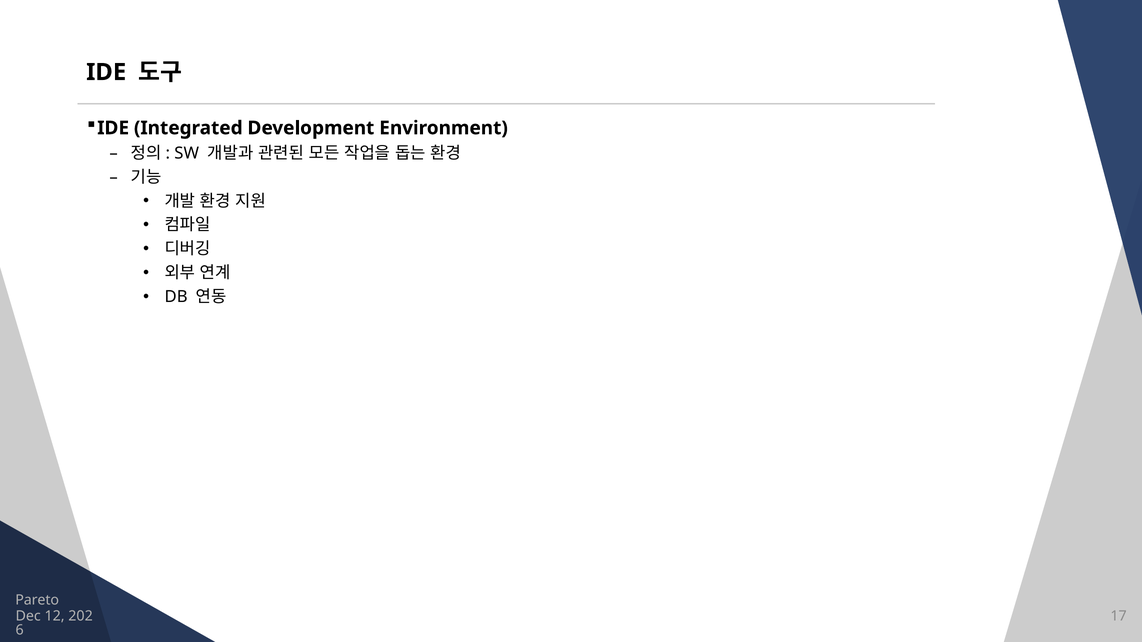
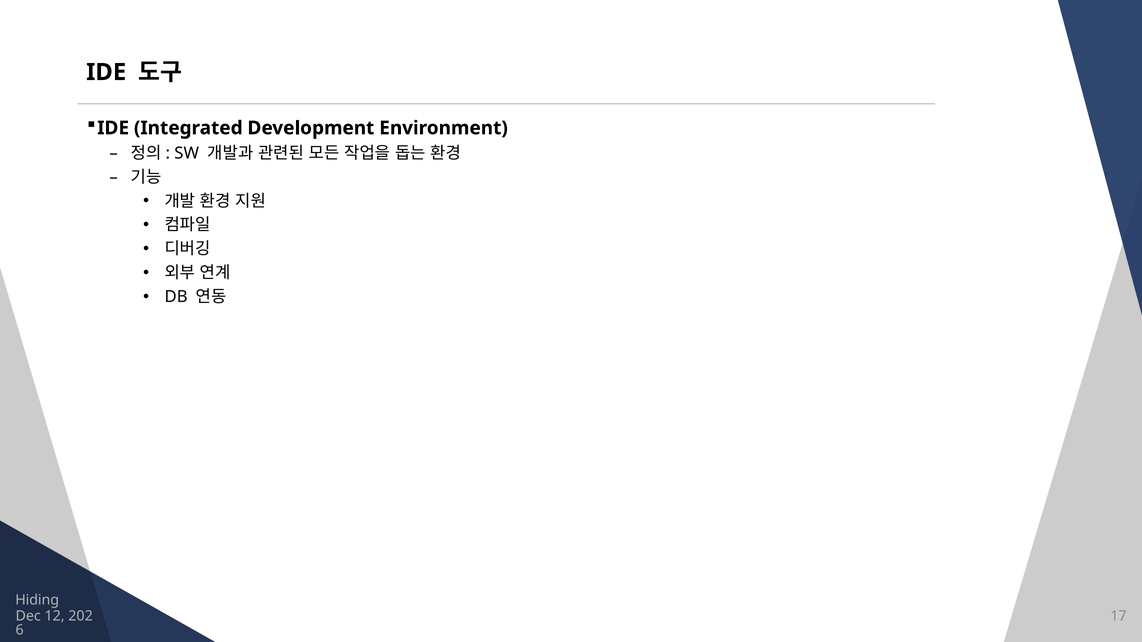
Pareto: Pareto -> Hiding
